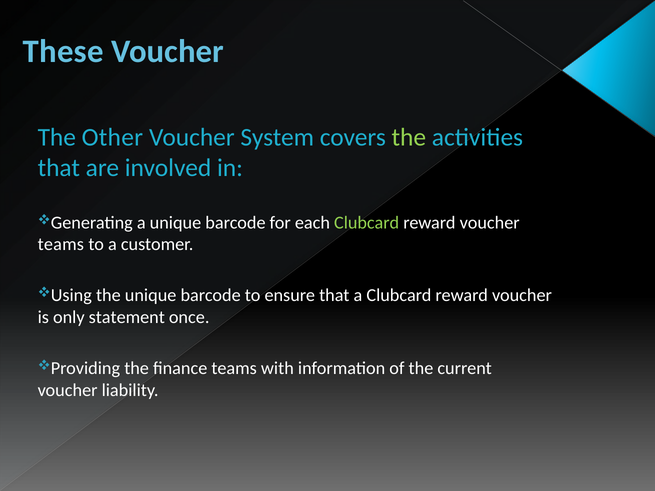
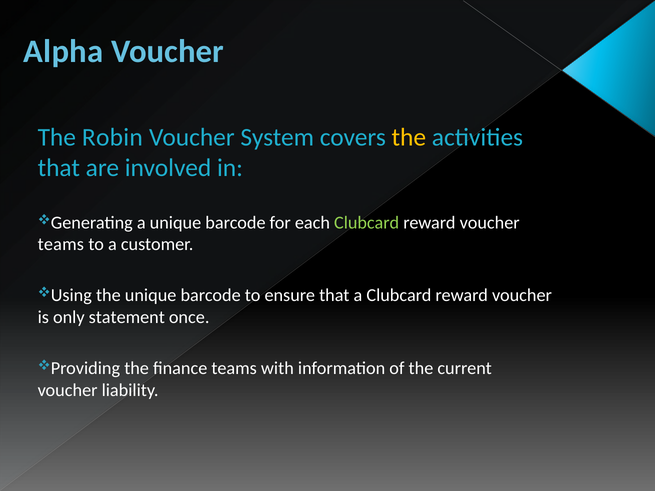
These: These -> Alpha
Other: Other -> Robin
the at (409, 137) colour: light green -> yellow
